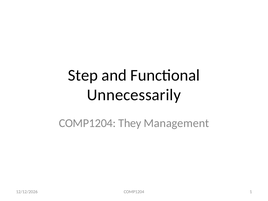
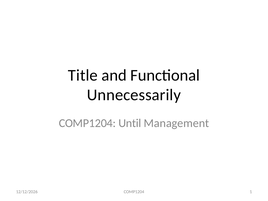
Step: Step -> Title
They: They -> Until
